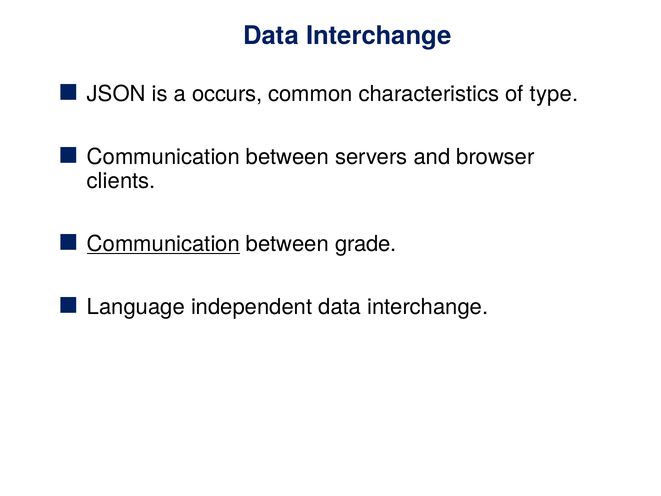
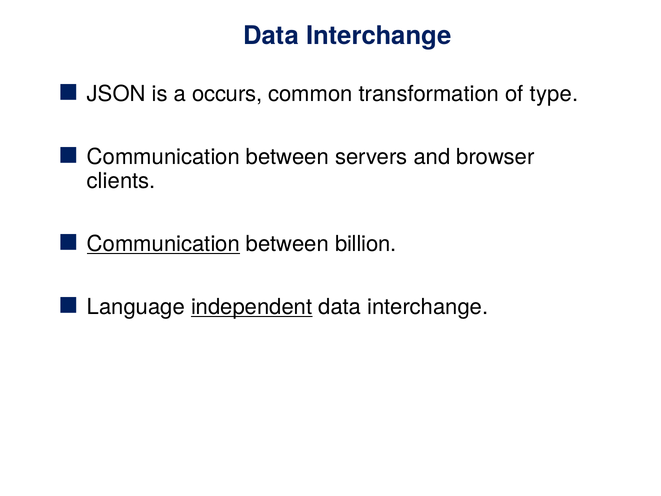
characteristics: characteristics -> transformation
grade: grade -> billion
independent underline: none -> present
